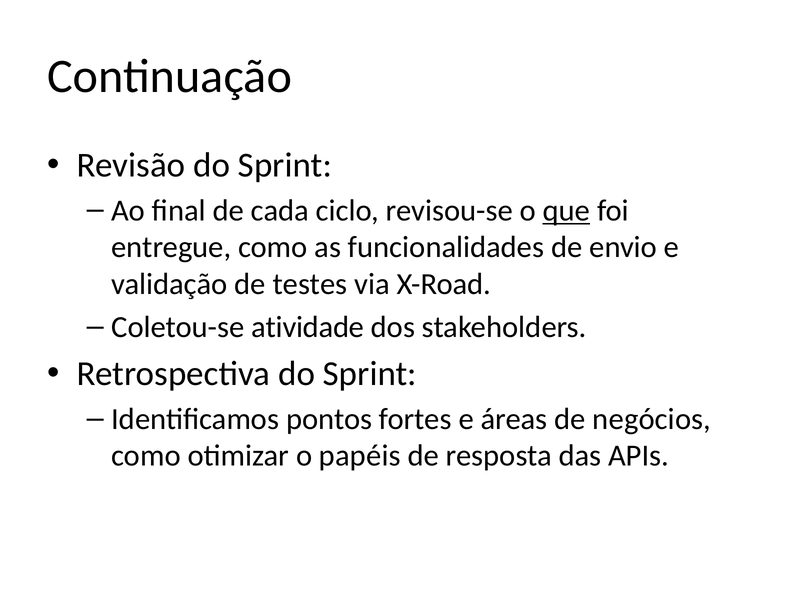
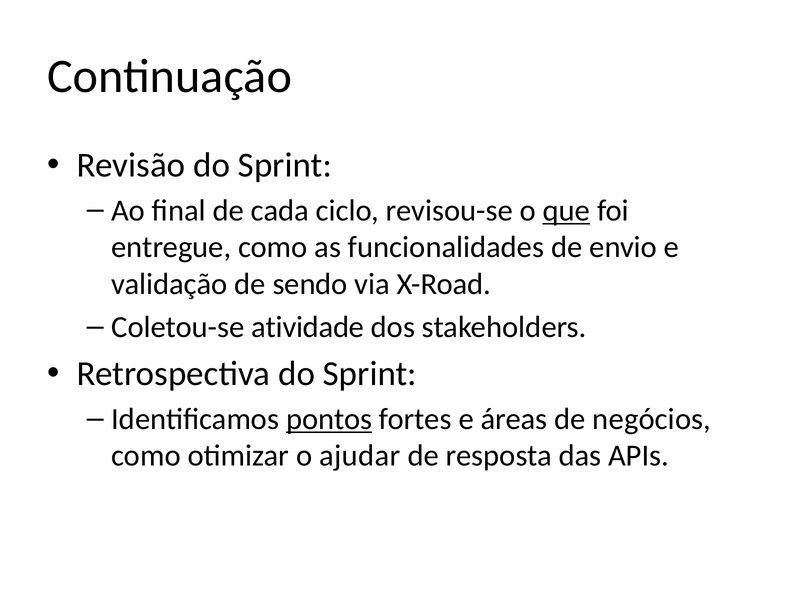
testes: testes -> sendo
pontos underline: none -> present
papéis: papéis -> ajudar
